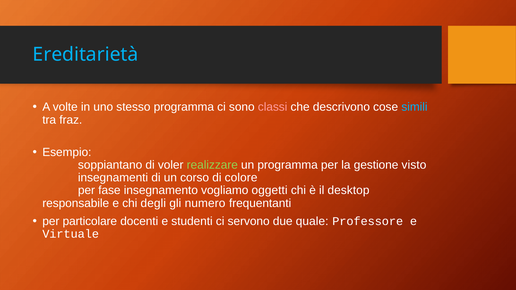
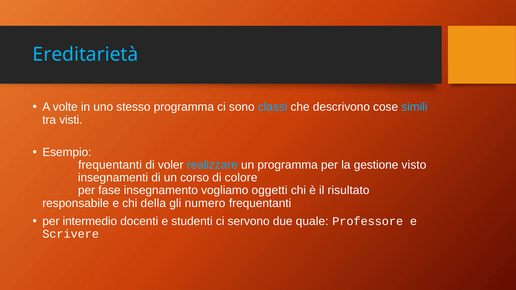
classi colour: pink -> light blue
fraz: fraz -> visti
soppiantano at (110, 165): soppiantano -> frequentanti
realizzare colour: light green -> light blue
desktop: desktop -> risultato
degli: degli -> della
particolare: particolare -> intermedio
Virtuale: Virtuale -> Scrivere
